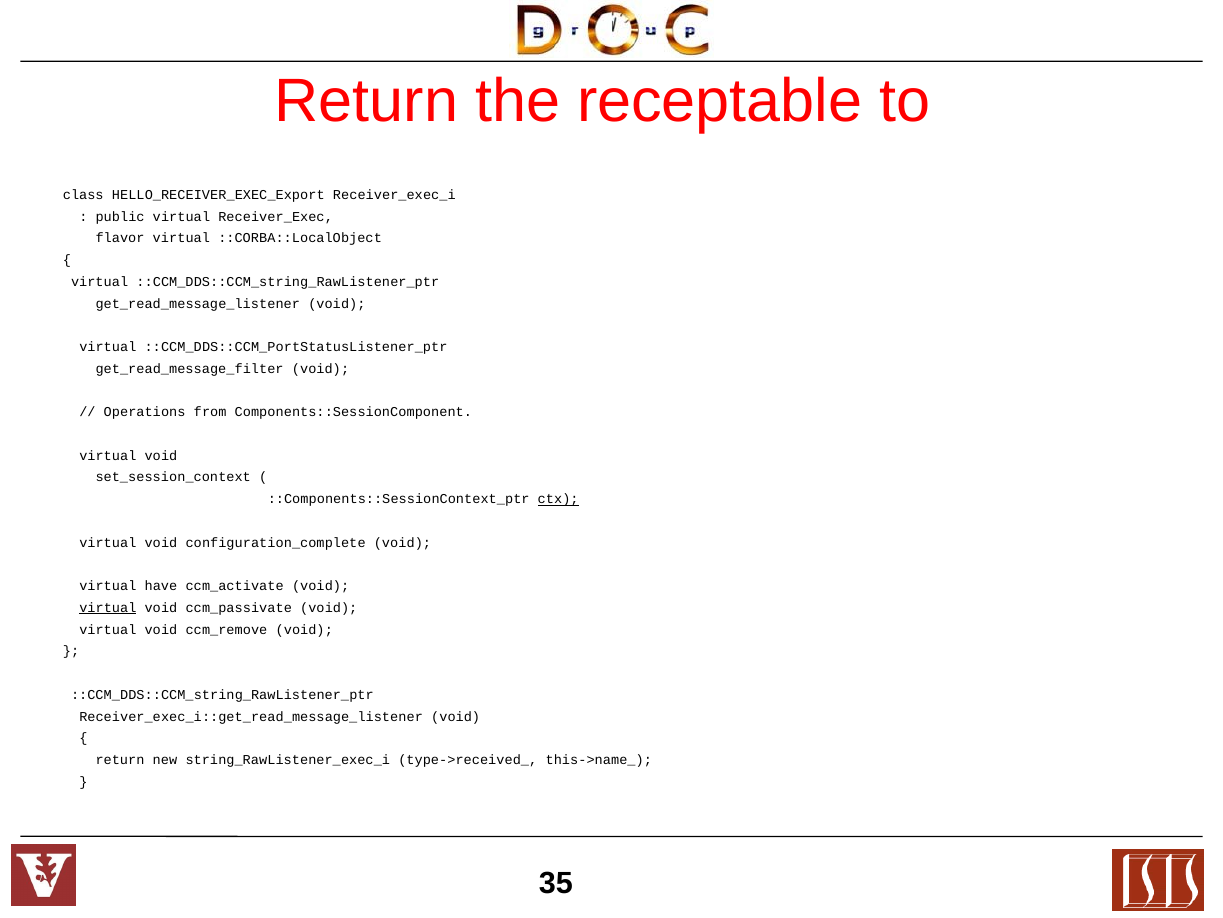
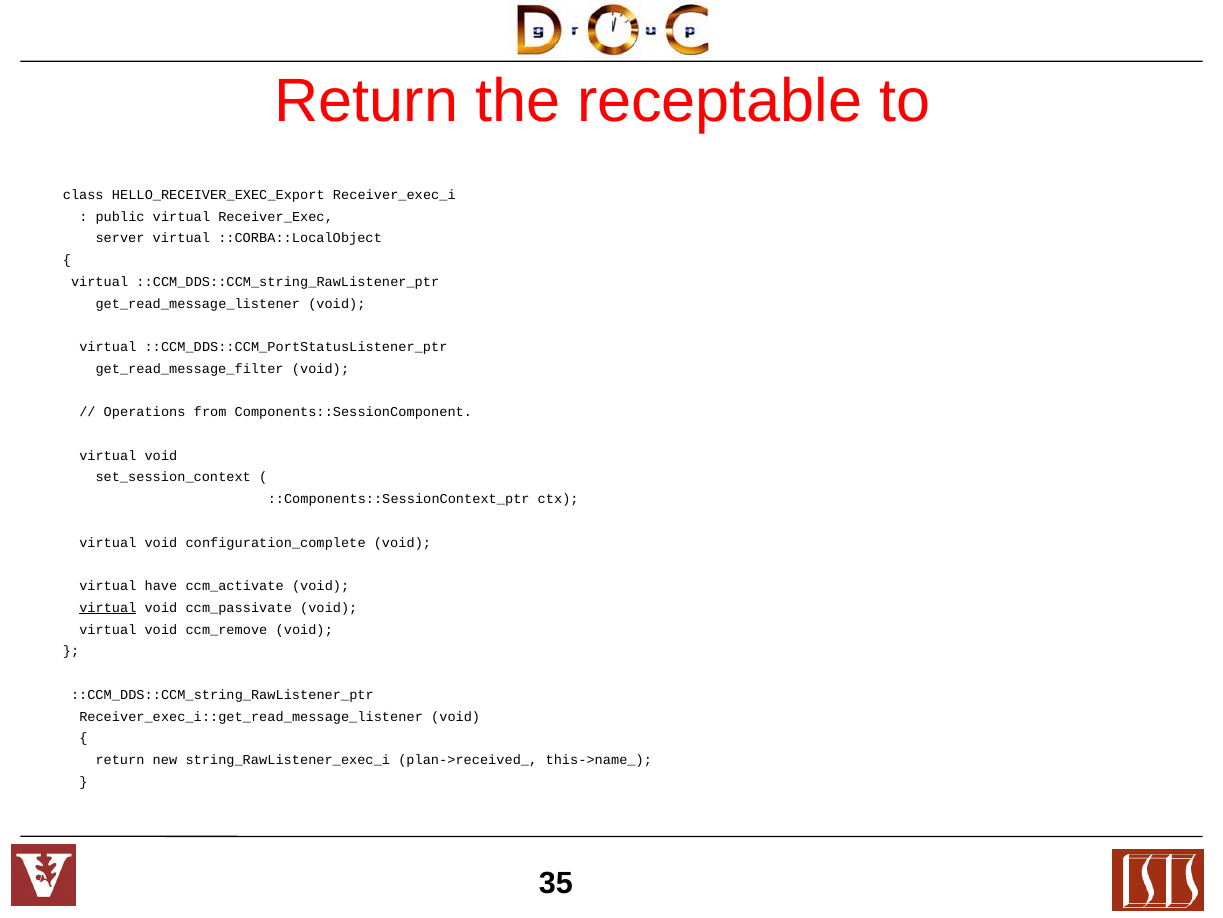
flavor: flavor -> server
ctx underline: present -> none
type->received_: type->received_ -> plan->received_
